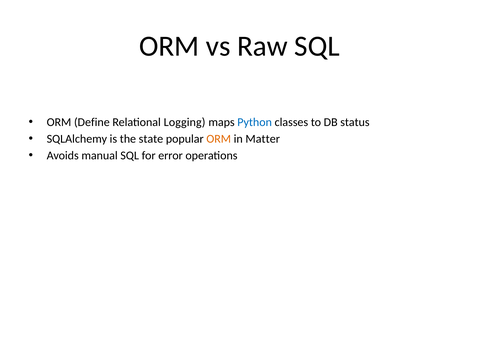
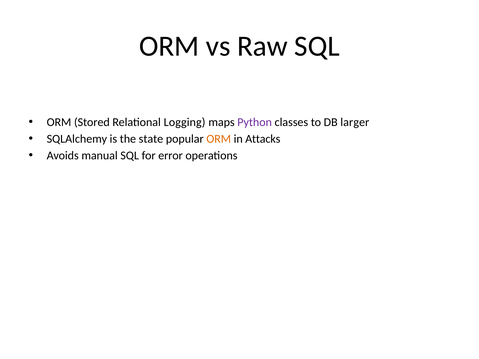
Define: Define -> Stored
Python colour: blue -> purple
status: status -> larger
Matter: Matter -> Attacks
